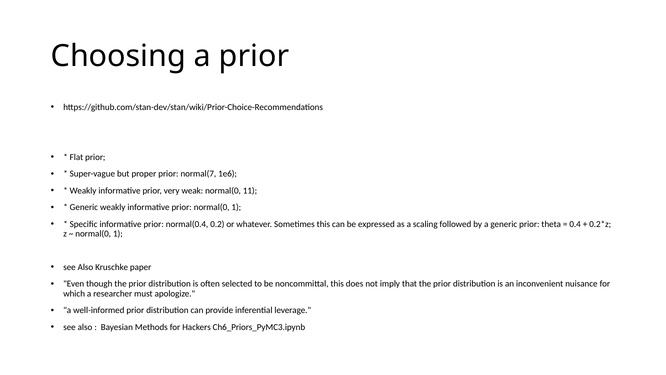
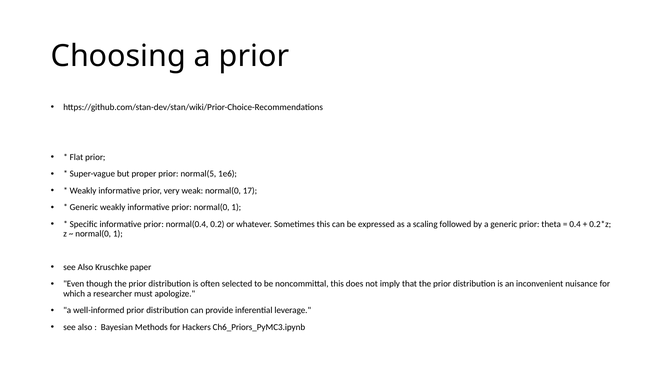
normal(7: normal(7 -> normal(5
11: 11 -> 17
